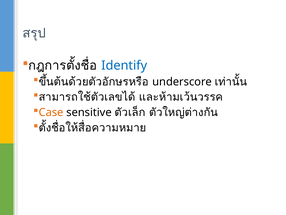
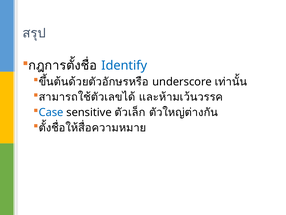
Case colour: orange -> blue
